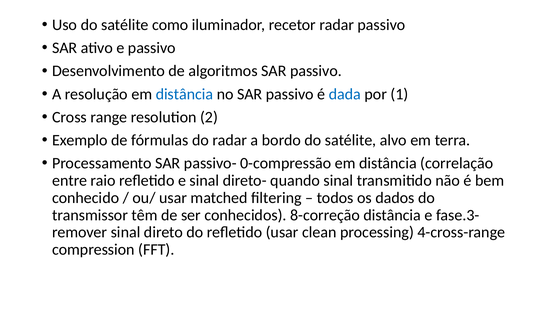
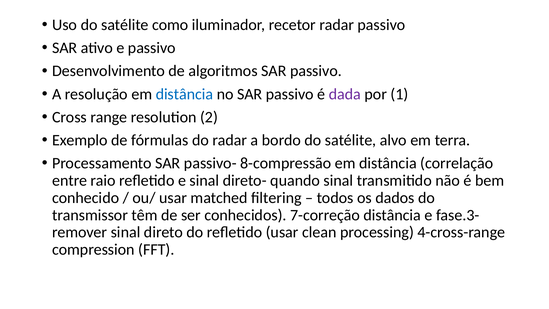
dada colour: blue -> purple
0-compressão: 0-compressão -> 8-compressão
8-correção: 8-correção -> 7-correção
